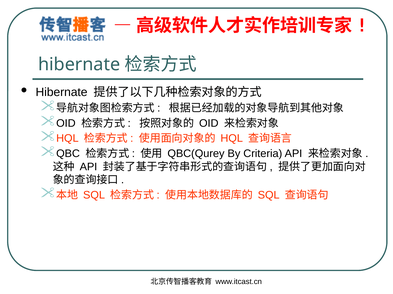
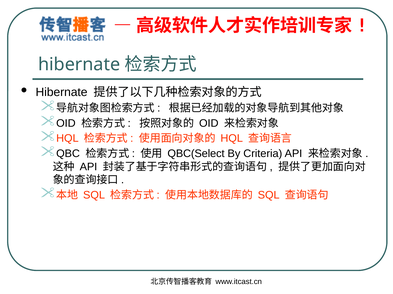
QBC(Qurey: QBC(Qurey -> QBC(Select
